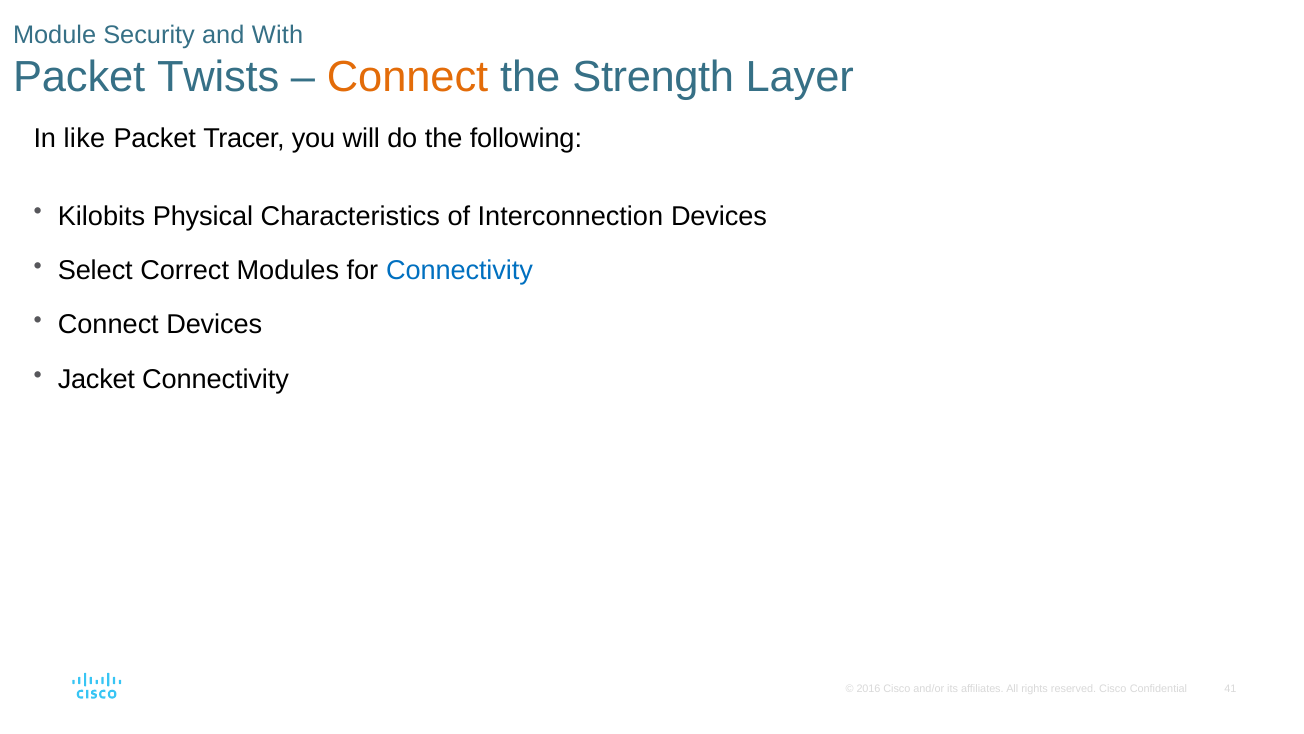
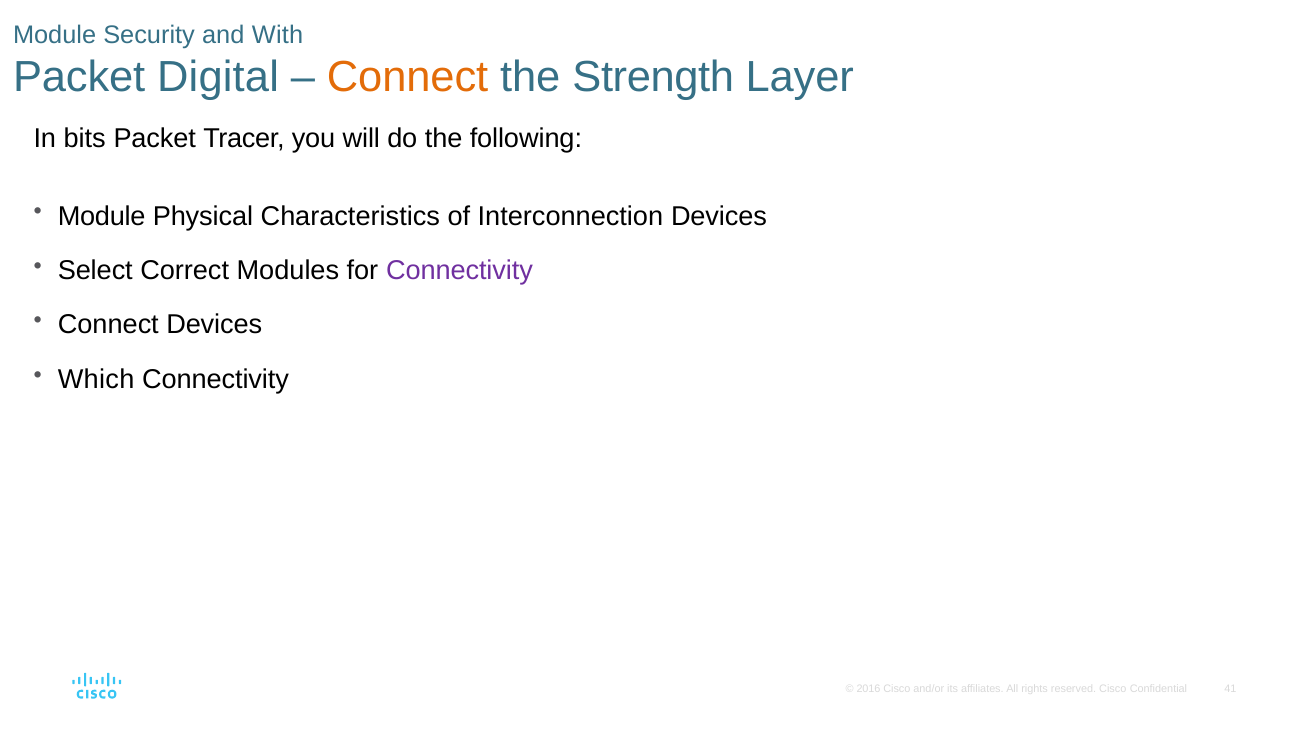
Twists: Twists -> Digital
like: like -> bits
Kilobits at (102, 216): Kilobits -> Module
Connectivity at (459, 270) colour: blue -> purple
Jacket: Jacket -> Which
